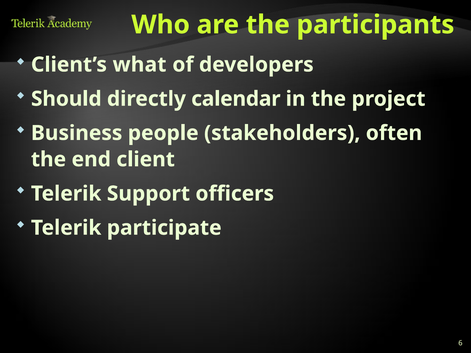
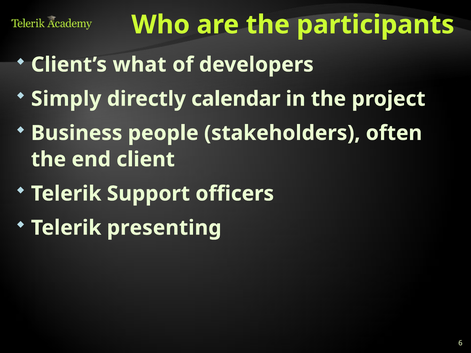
Should: Should -> Simply
participate: participate -> presenting
